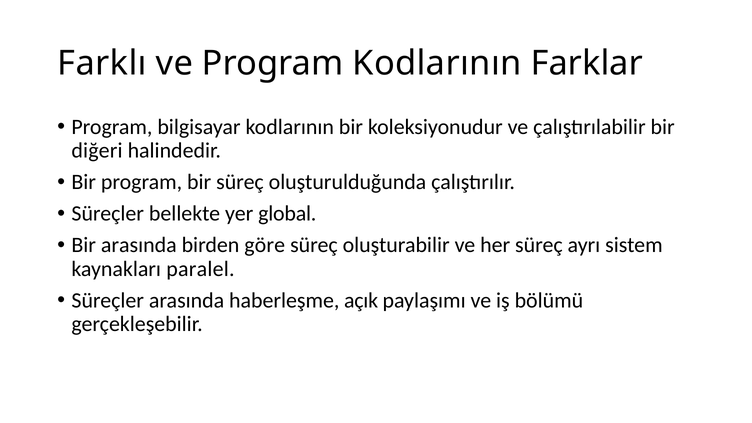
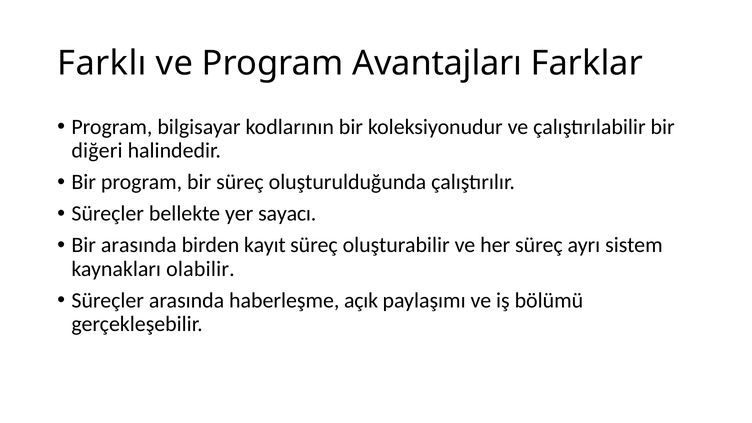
Program Kodlarının: Kodlarının -> Avantajları
global: global -> sayacı
göre: göre -> kayıt
paralel: paralel -> olabilir
